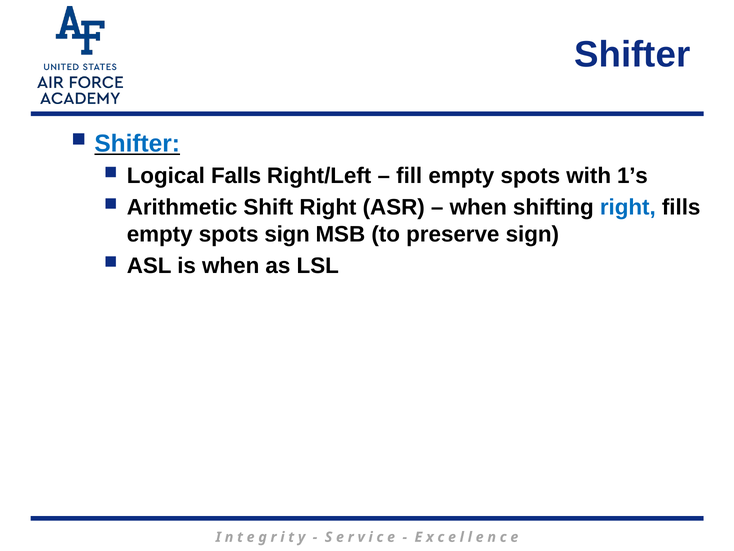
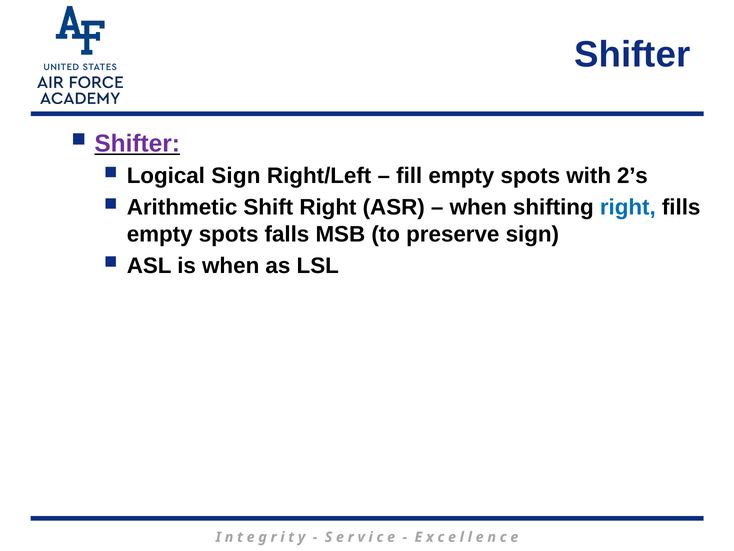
Shifter at (137, 143) colour: blue -> purple
Logical Falls: Falls -> Sign
1’s: 1’s -> 2’s
spots sign: sign -> falls
